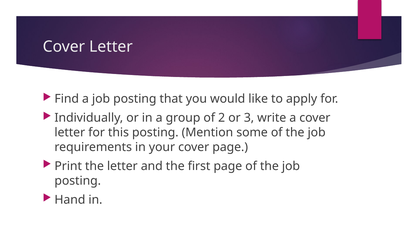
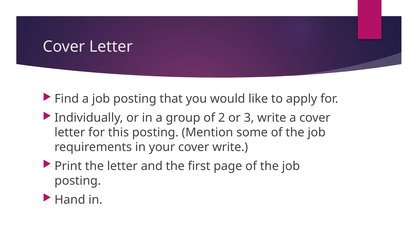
cover page: page -> write
